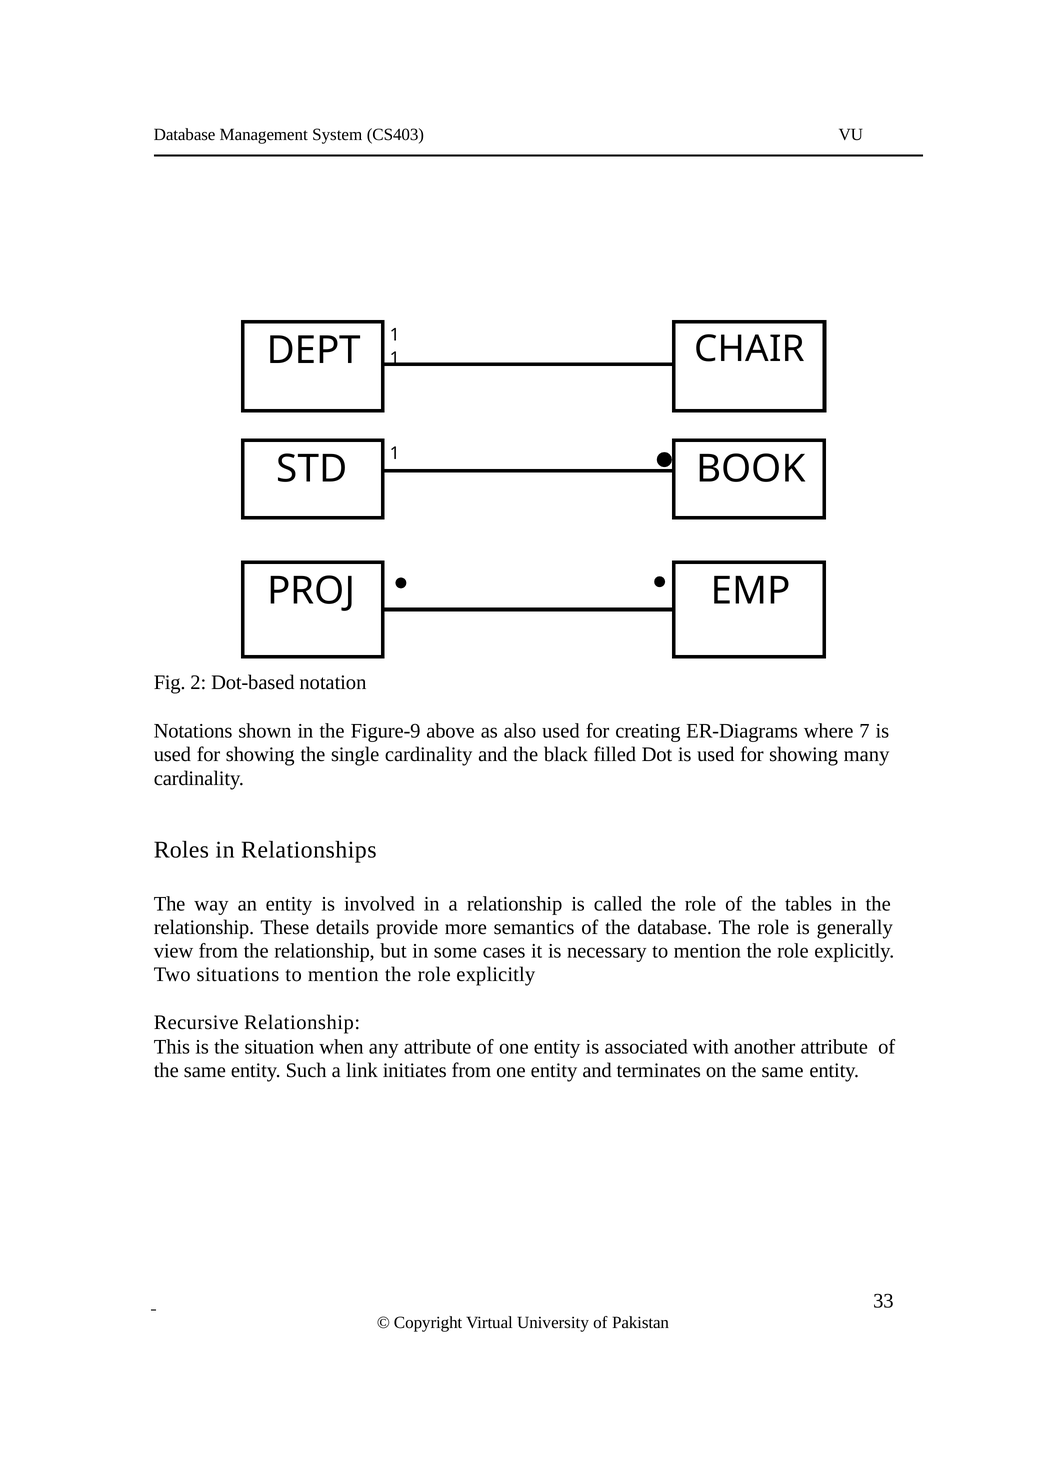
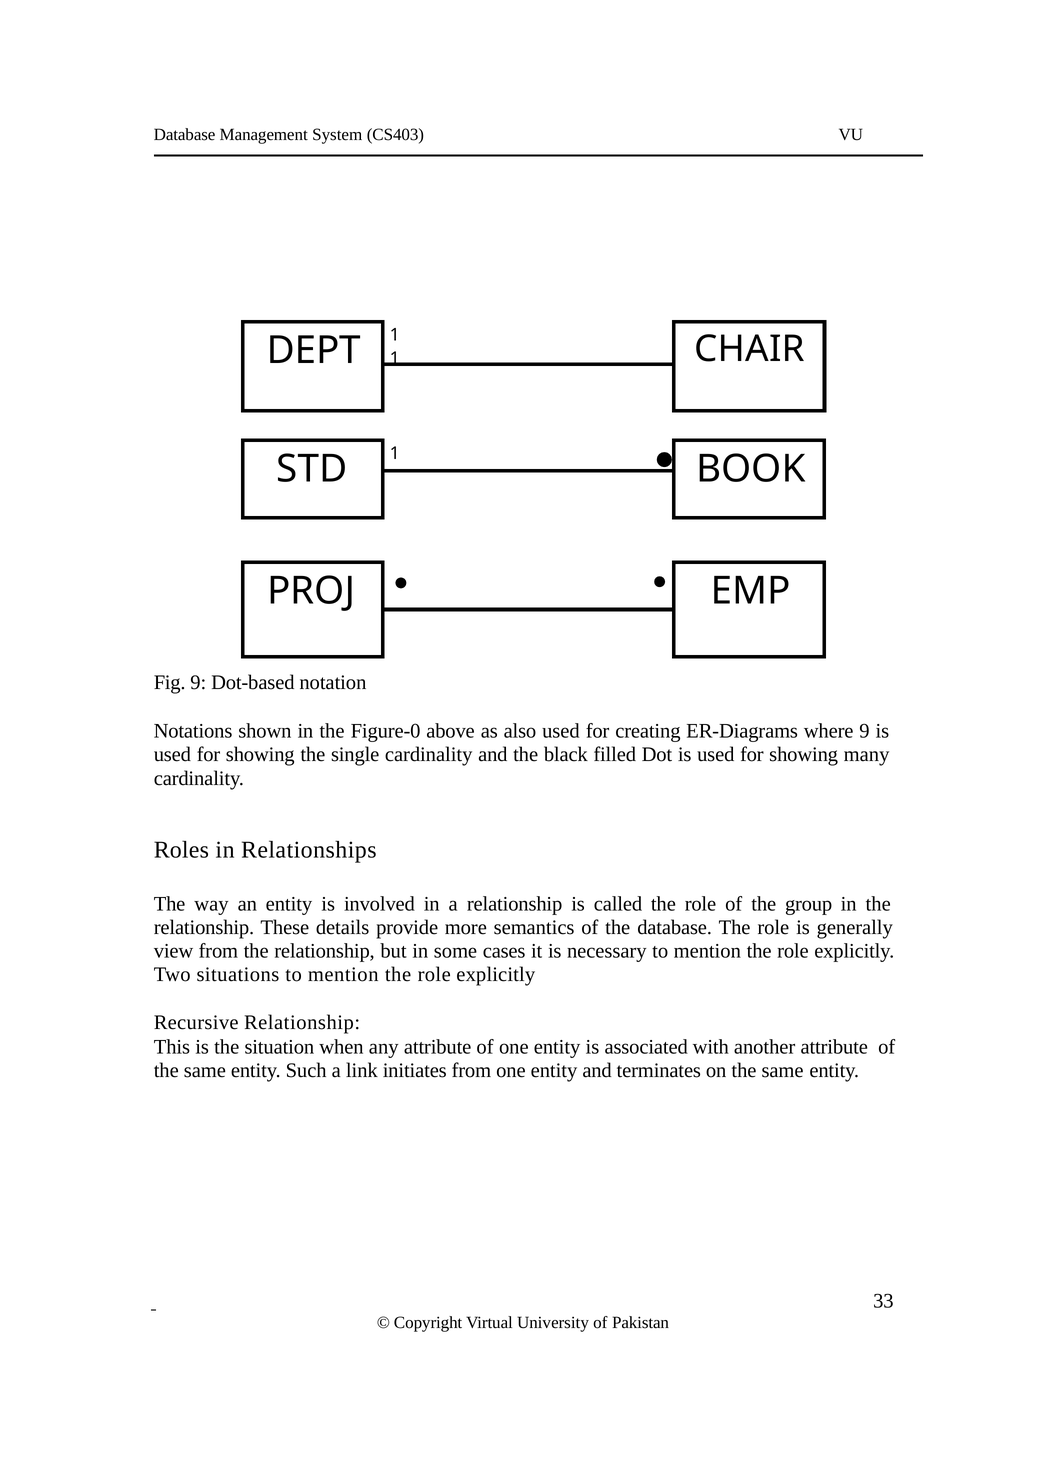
Fig 2: 2 -> 9
Figure-9: Figure-9 -> Figure-0
where 7: 7 -> 9
tables: tables -> group
